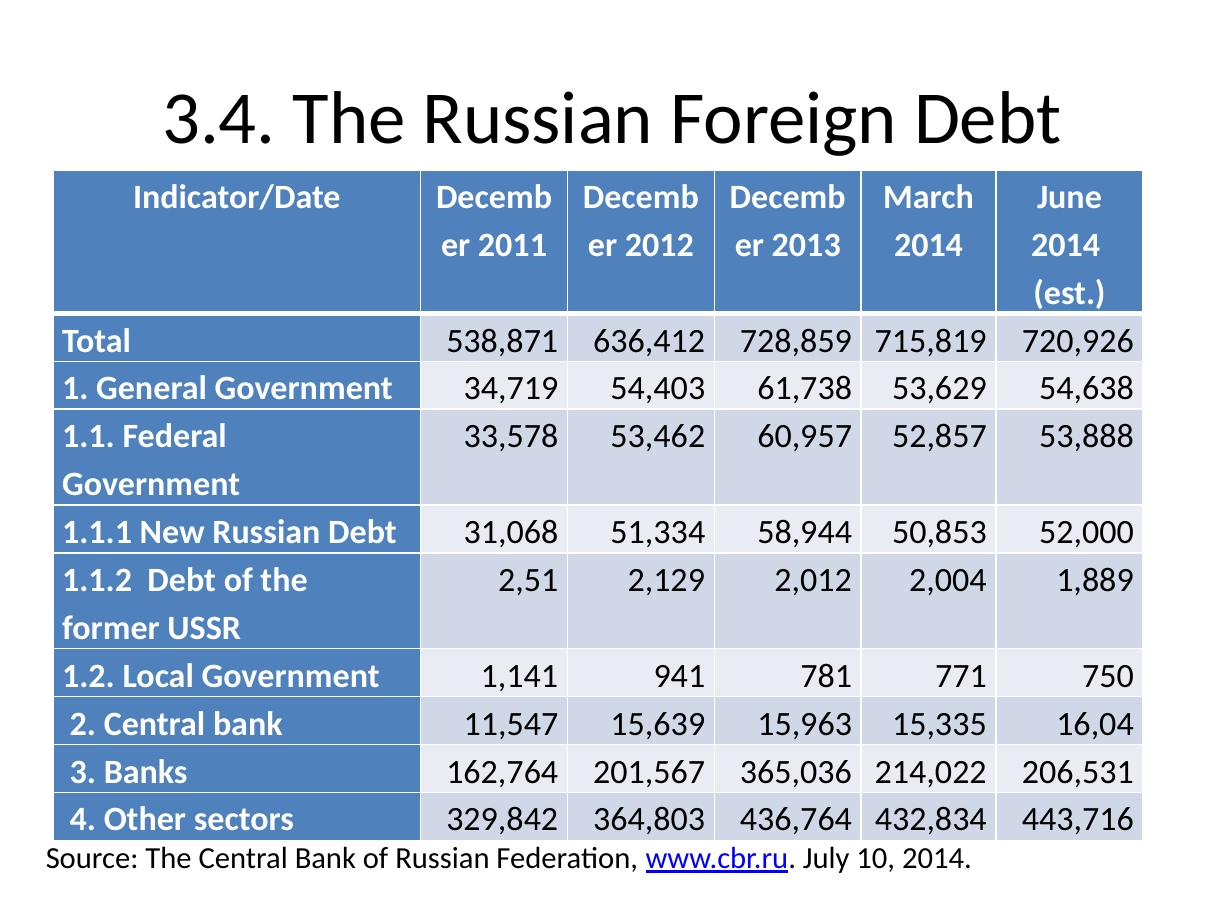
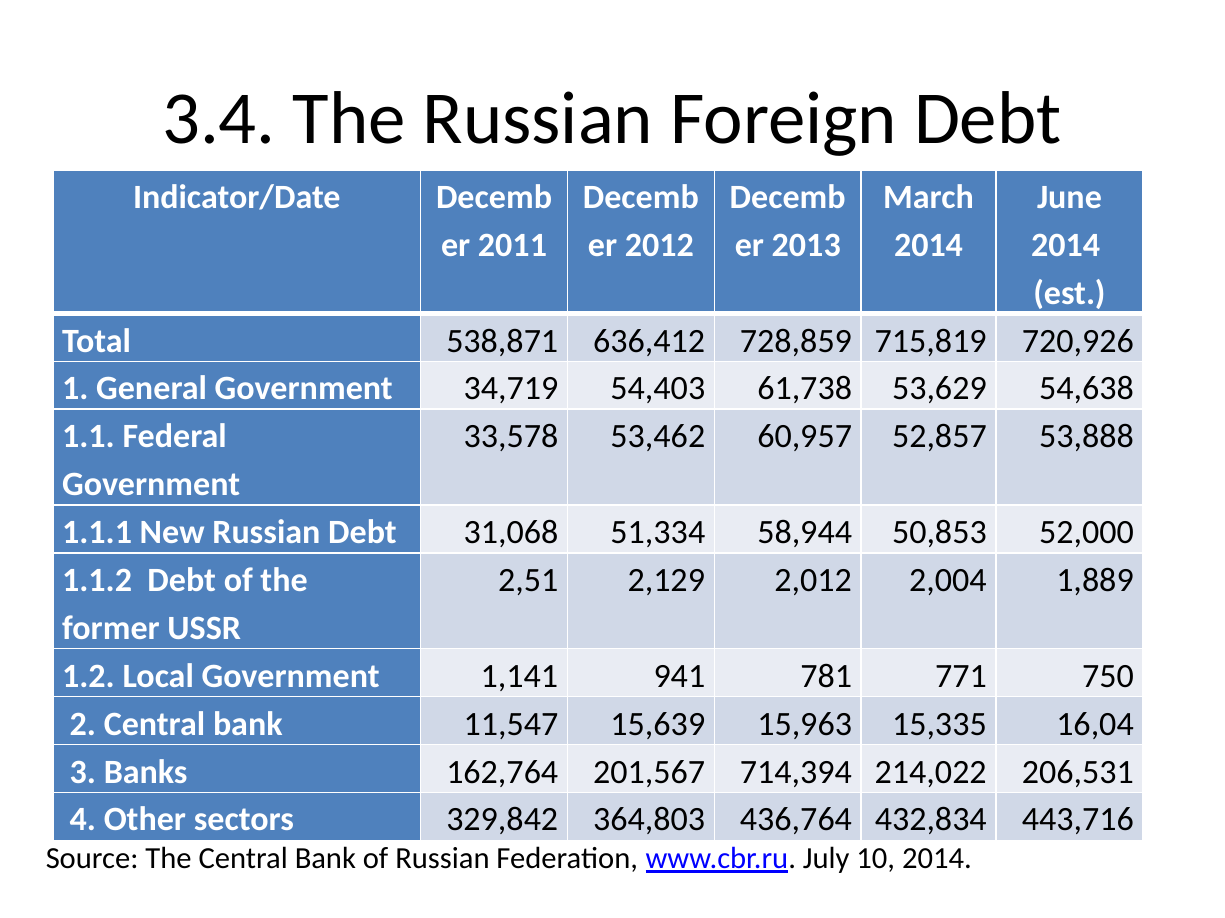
365,036: 365,036 -> 714,394
